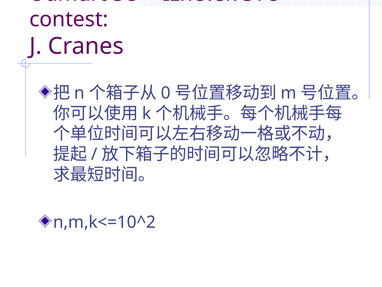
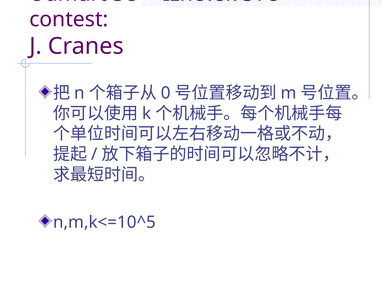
n,m,k<=10^2: n,m,k<=10^2 -> n,m,k<=10^5
